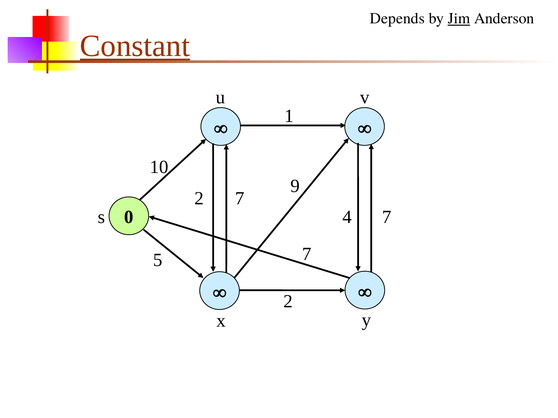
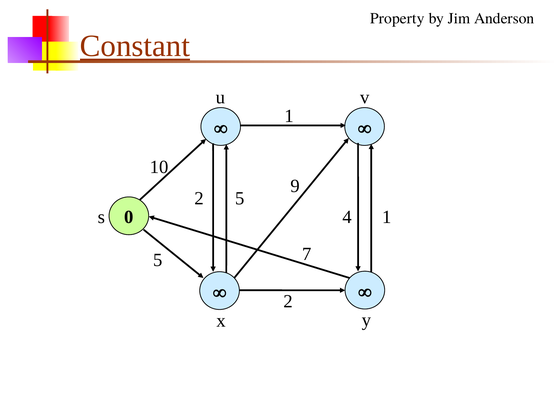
Depends: Depends -> Property
Jim underline: present -> none
2 7: 7 -> 5
4 7: 7 -> 1
